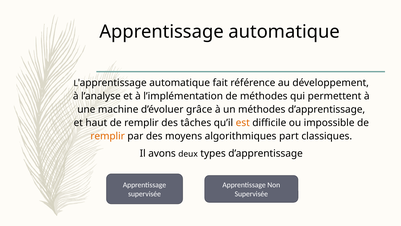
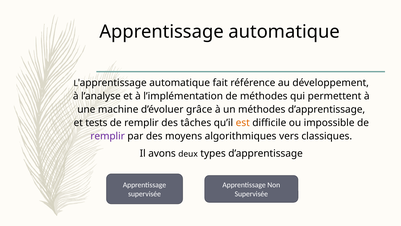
haut: haut -> tests
remplir at (108, 136) colour: orange -> purple
part: part -> vers
